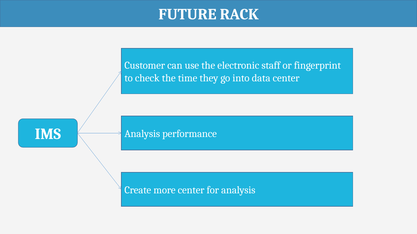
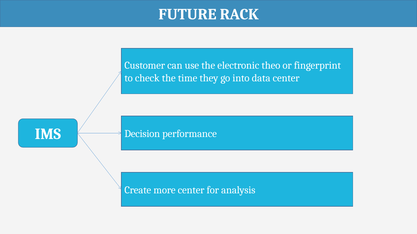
staff: staff -> theo
Analysis at (142, 134): Analysis -> Decision
